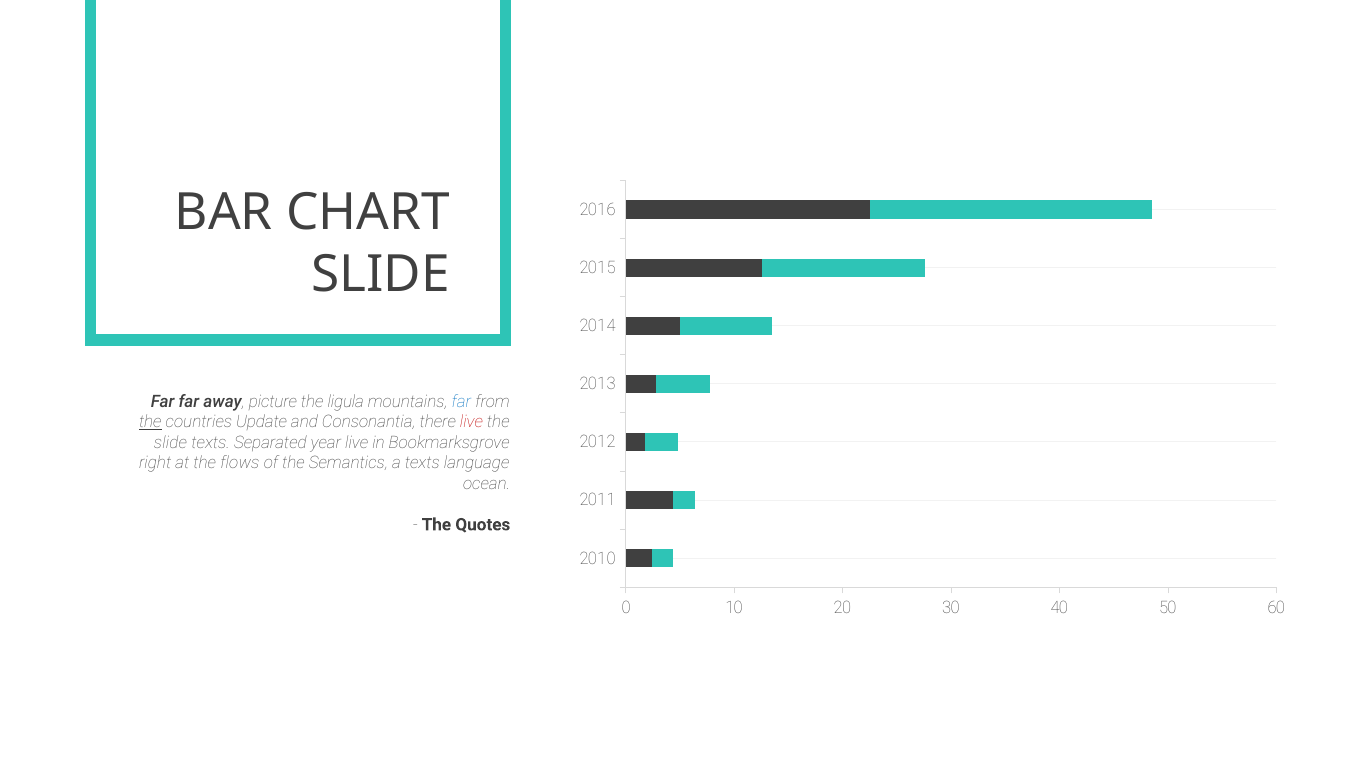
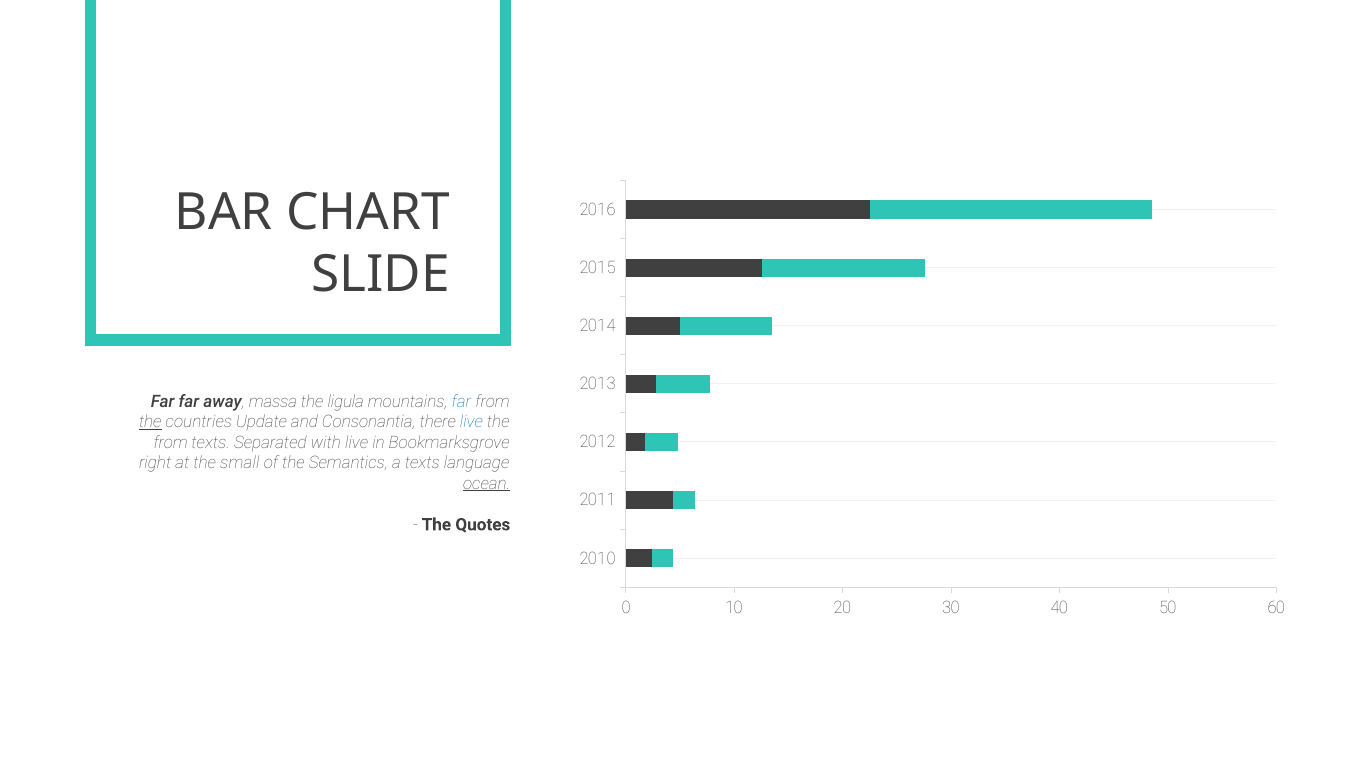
picture: picture -> massa
live at (471, 422) colour: red -> blue
slide at (170, 443): slide -> from
year: year -> with
flows: flows -> small
ocean underline: none -> present
